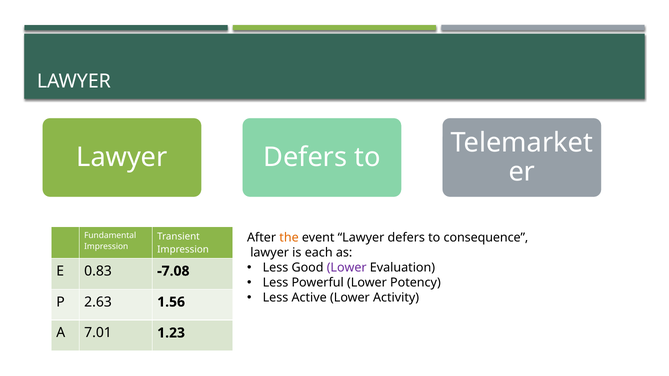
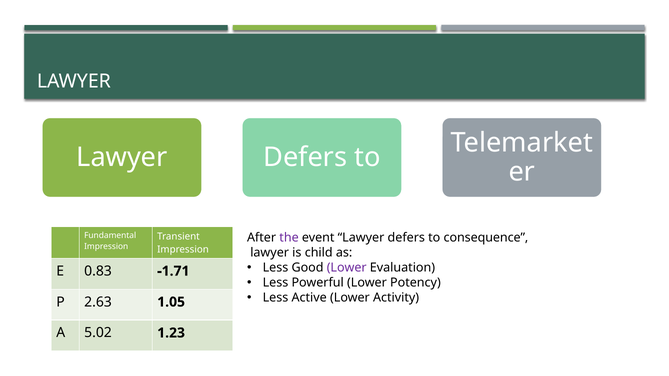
the colour: orange -> purple
each: each -> child
-7.08: -7.08 -> -1.71
1.56: 1.56 -> 1.05
7.01: 7.01 -> 5.02
